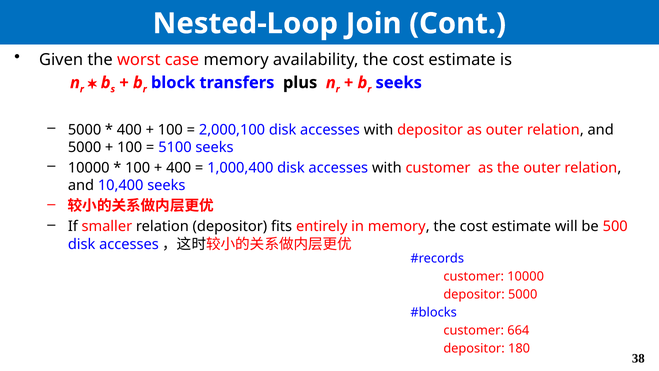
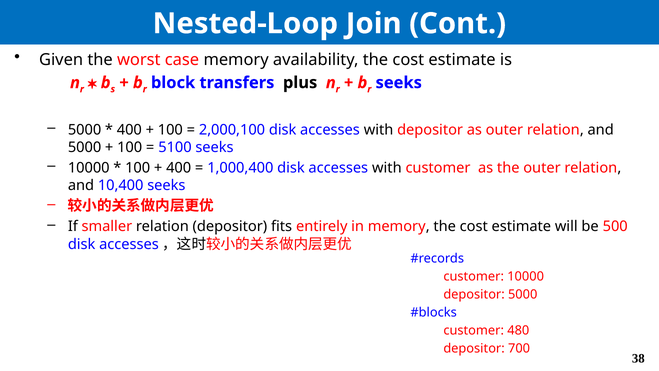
664: 664 -> 480
180: 180 -> 700
